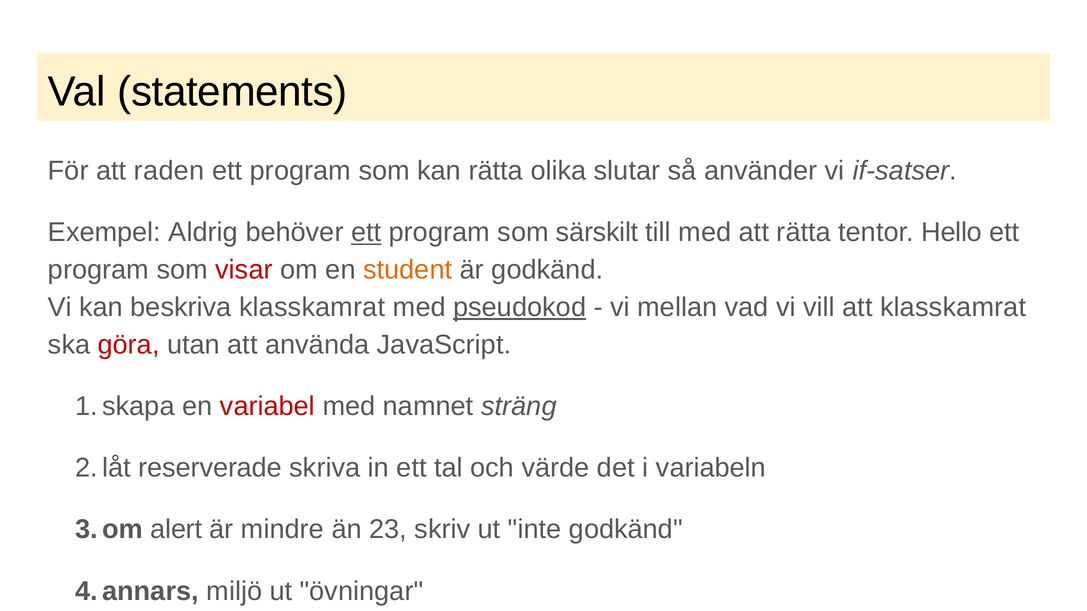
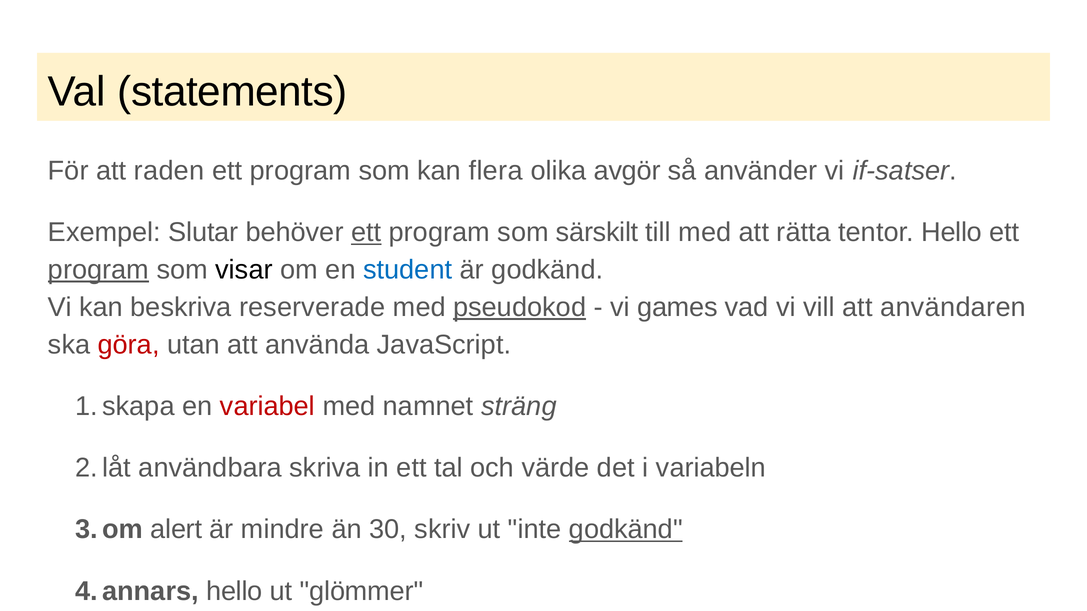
kan rätta: rätta -> flera
slutar: slutar -> avgör
Aldrig: Aldrig -> Slutar
program at (98, 270) underline: none -> present
visar colour: red -> black
student colour: orange -> blue
beskriva klasskamrat: klasskamrat -> reserverade
mellan: mellan -> games
att klasskamrat: klasskamrat -> användaren
reserverade: reserverade -> användbara
23: 23 -> 30
godkänd at (626, 530) underline: none -> present
miljö at (234, 592): miljö -> hello
övningar: övningar -> glömmer
